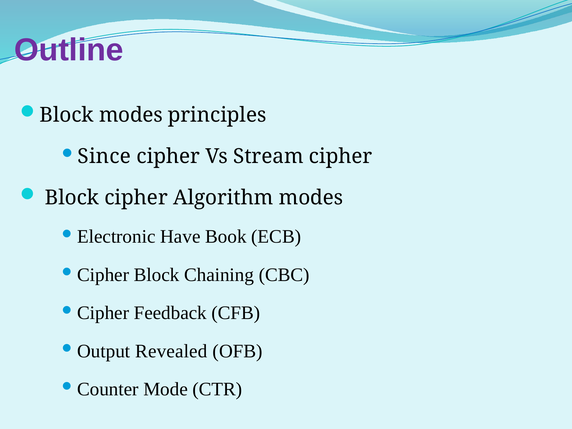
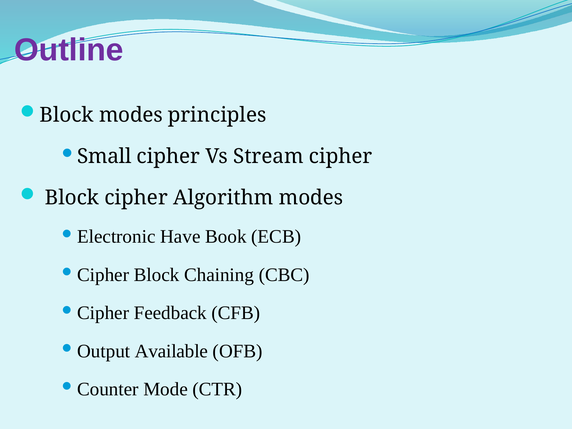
Since: Since -> Small
Revealed: Revealed -> Available
